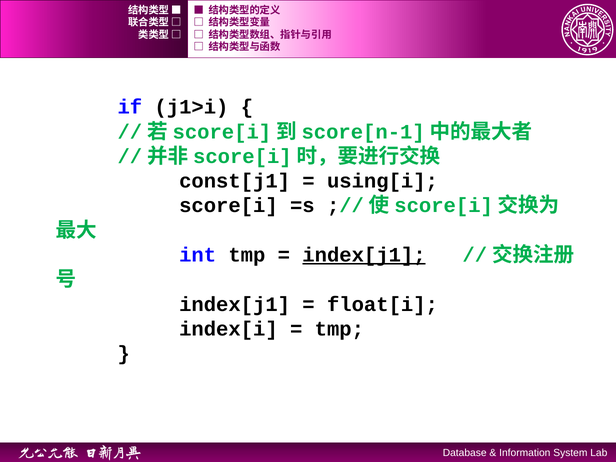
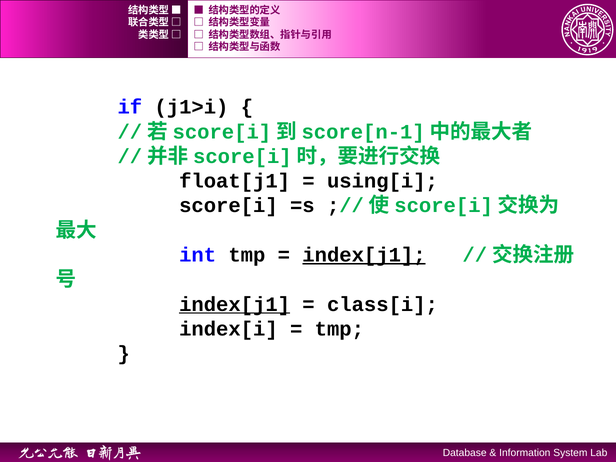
const[j1: const[j1 -> float[j1
index[j1 at (235, 304) underline: none -> present
float[i: float[i -> class[i
